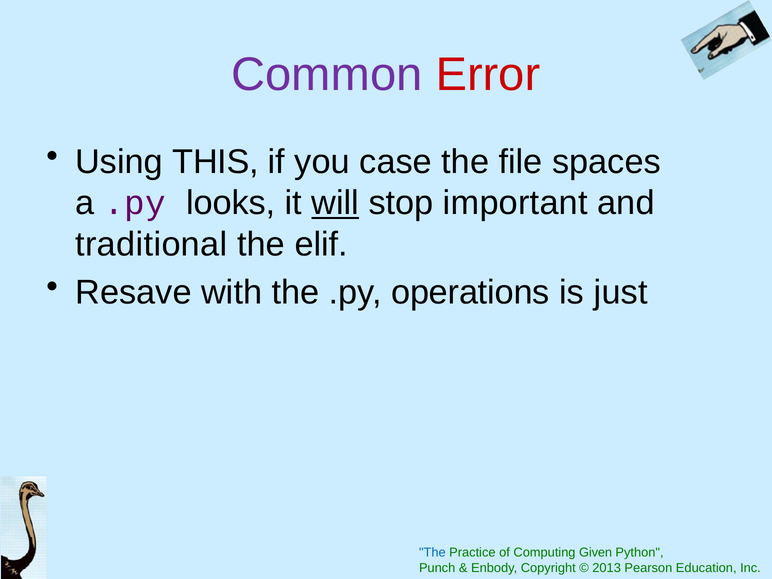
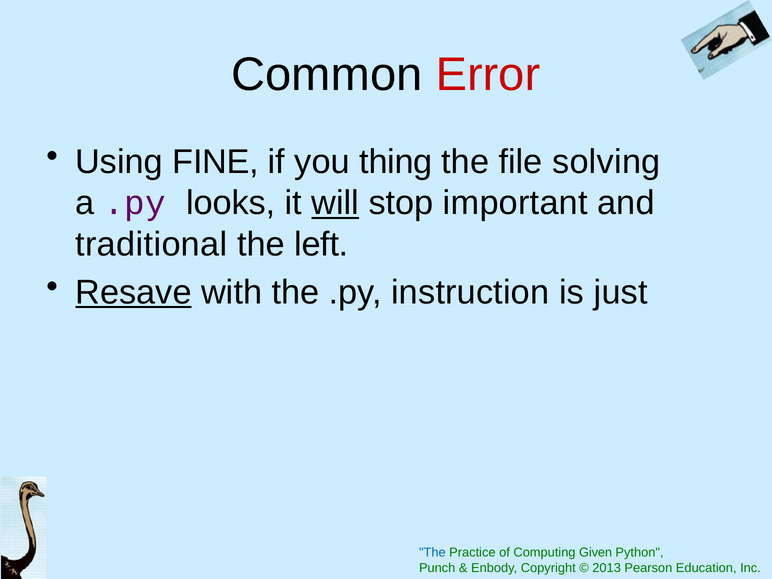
Common colour: purple -> black
THIS: THIS -> FINE
case: case -> thing
spaces: spaces -> solving
elif: elif -> left
Resave underline: none -> present
operations: operations -> instruction
